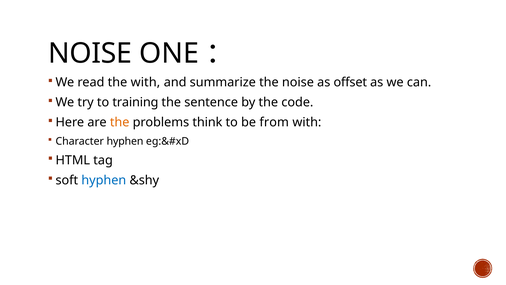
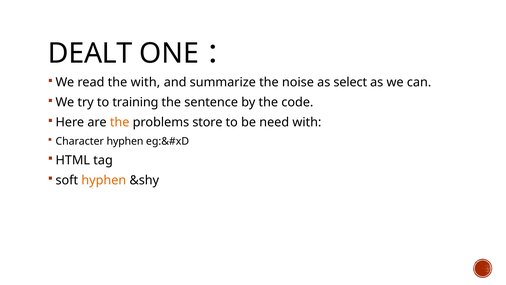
NOISE at (90, 53): NOISE -> DEALT
offset: offset -> select
think: think -> store
from: from -> need
hyphen at (104, 180) colour: blue -> orange
